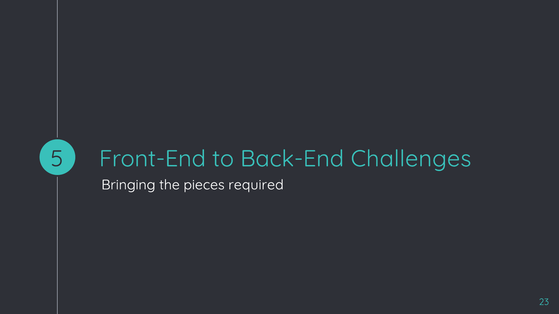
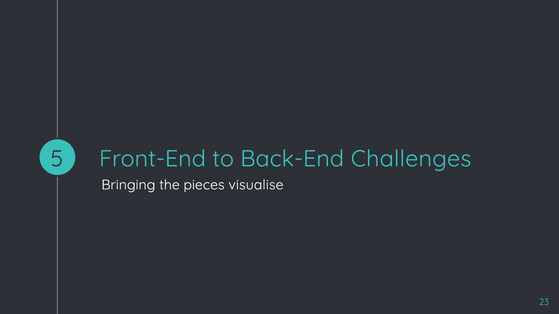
required: required -> visualise
